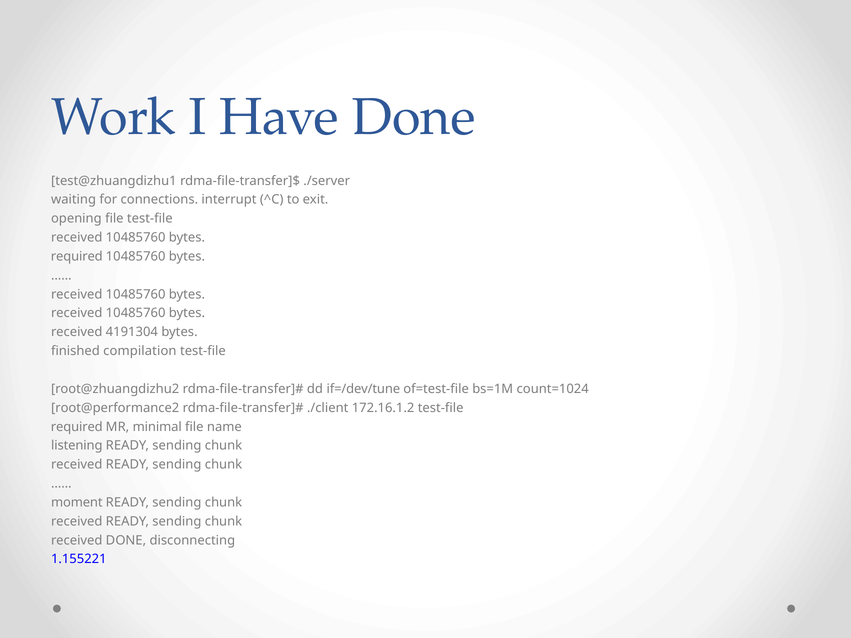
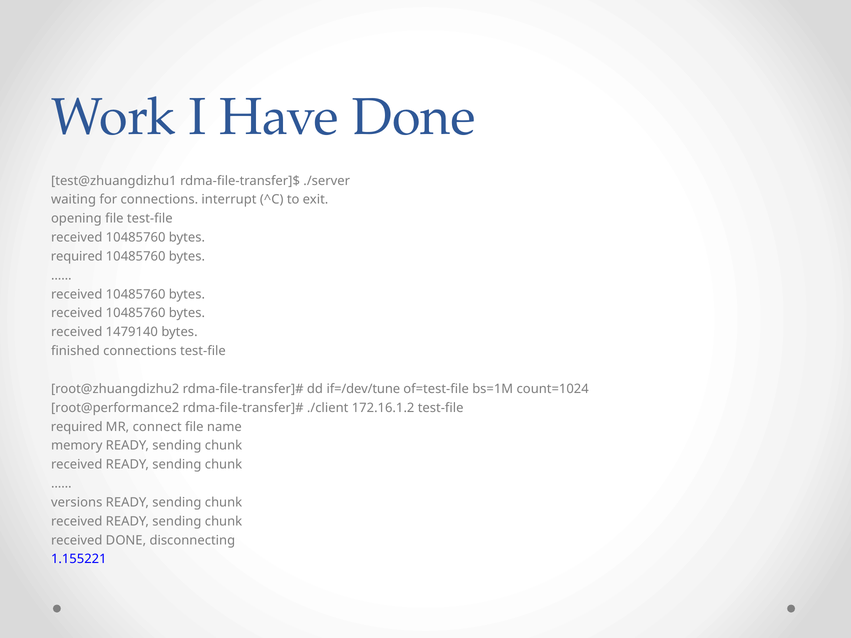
4191304: 4191304 -> 1479140
finished compilation: compilation -> connections
minimal: minimal -> connect
listening: listening -> memory
moment: moment -> versions
